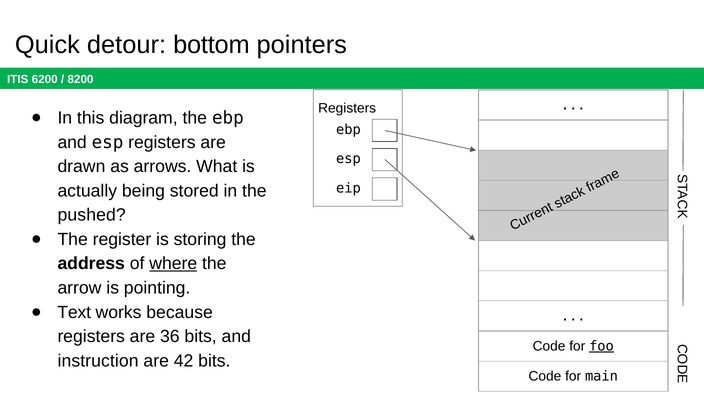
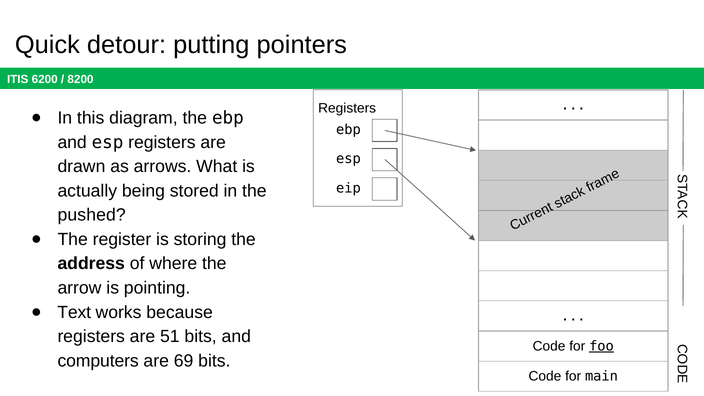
bottom: bottom -> putting
where underline: present -> none
36: 36 -> 51
instruction: instruction -> computers
42: 42 -> 69
